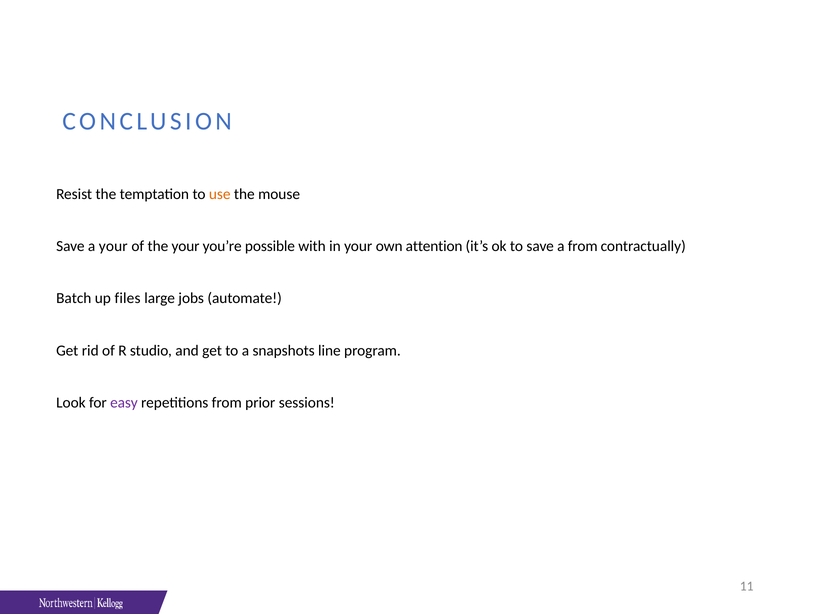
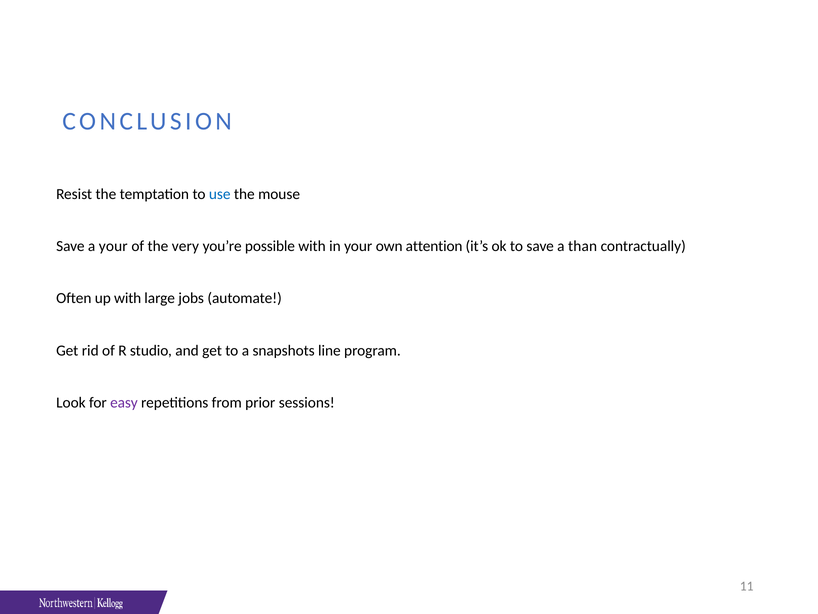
use colour: orange -> blue
the your: your -> very
a from: from -> than
Batch: Batch -> Often
up files: files -> with
